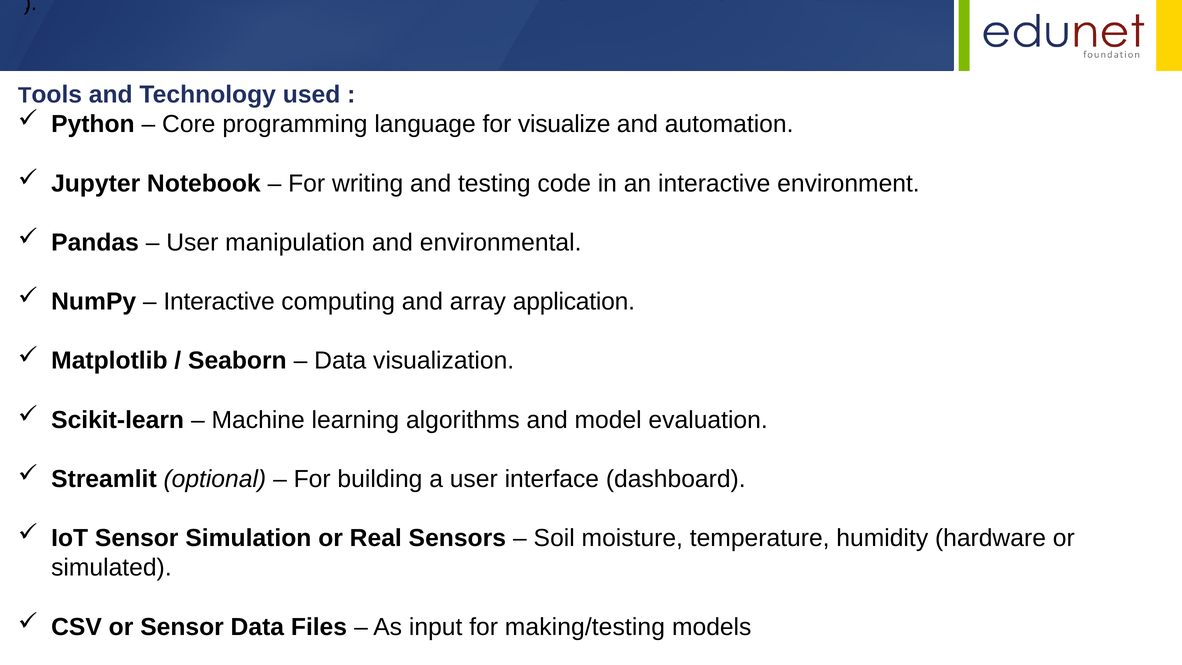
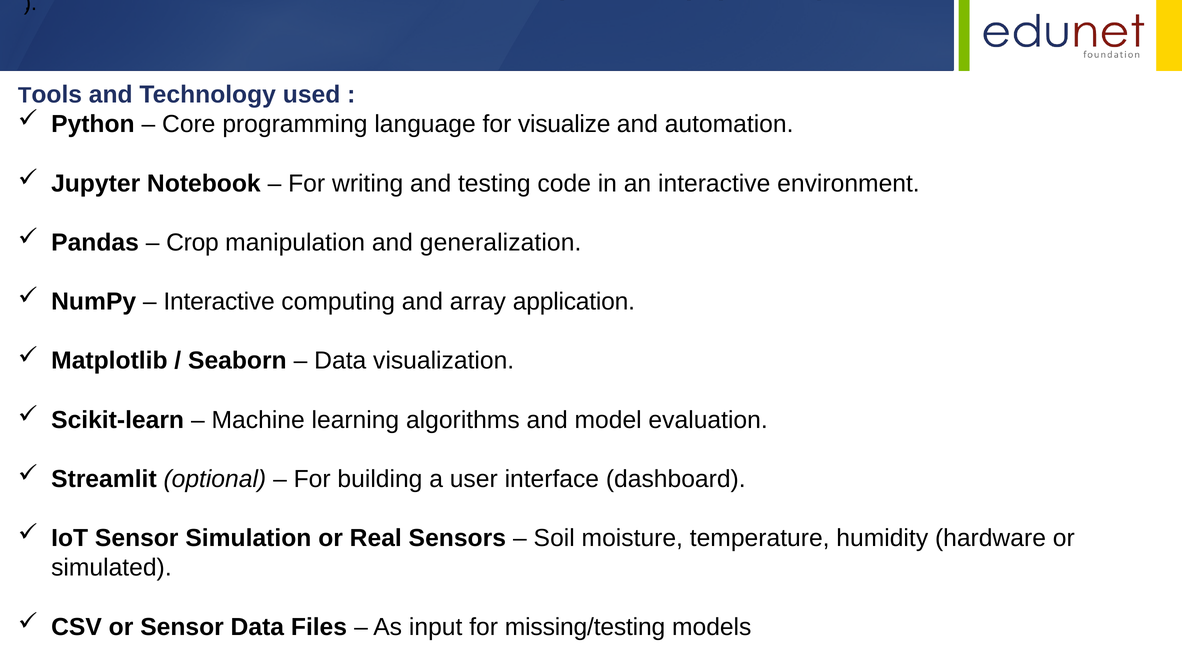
User at (192, 243): User -> Crop
environmental: environmental -> generalization
making/testing: making/testing -> missing/testing
